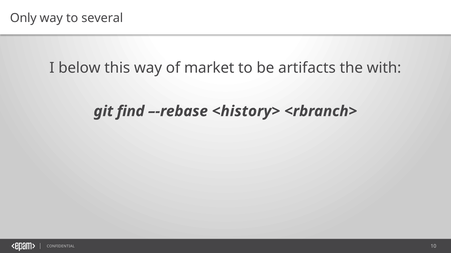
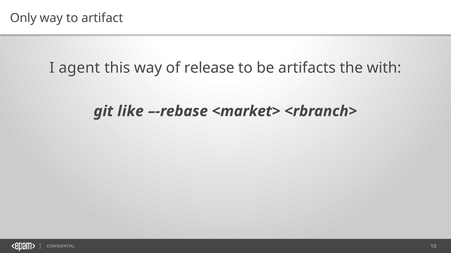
several: several -> artifact
below: below -> agent
market: market -> release
find: find -> like
<history>: <history> -> <market>
